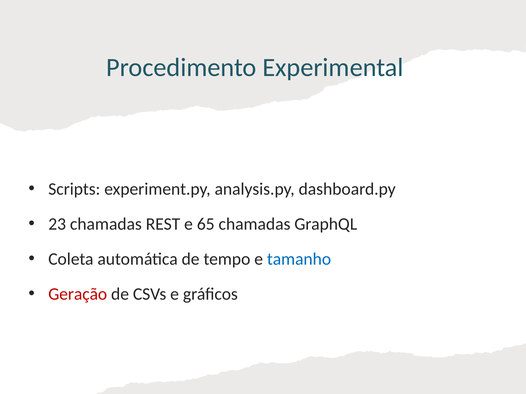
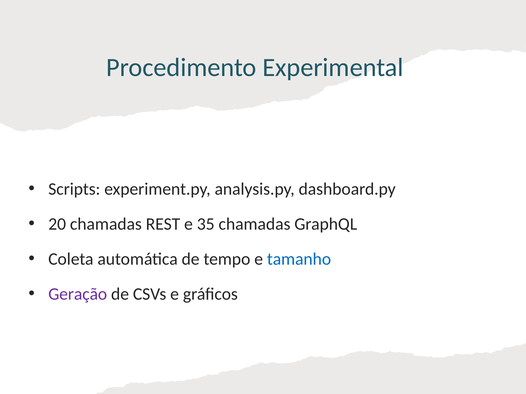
23: 23 -> 20
65: 65 -> 35
Geração colour: red -> purple
